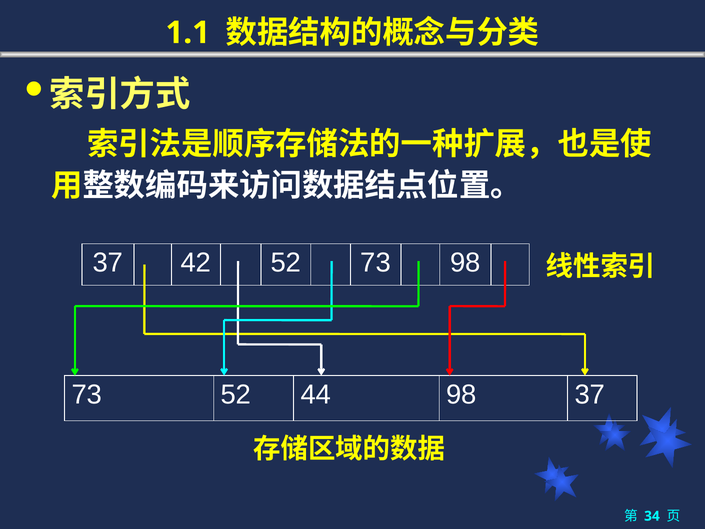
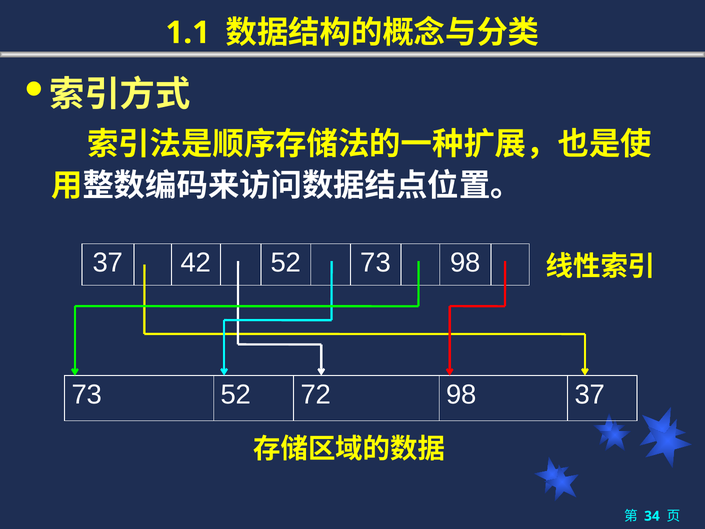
44: 44 -> 72
